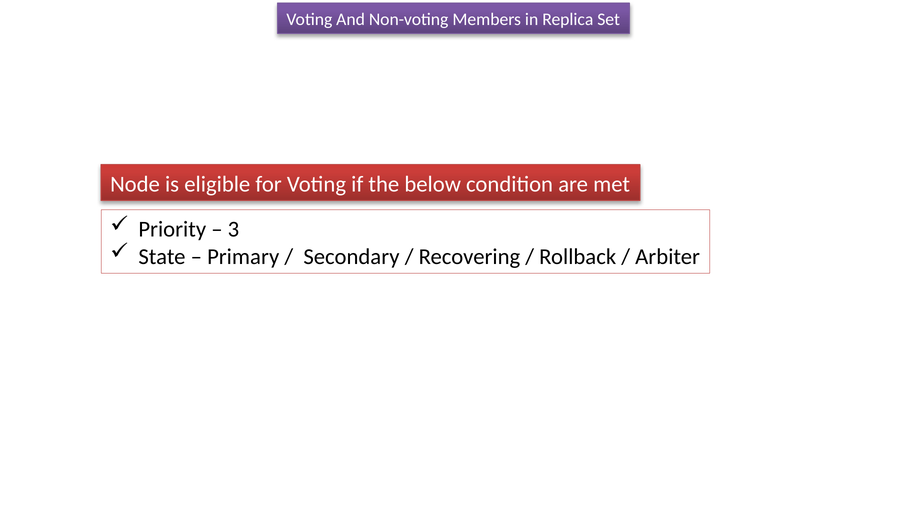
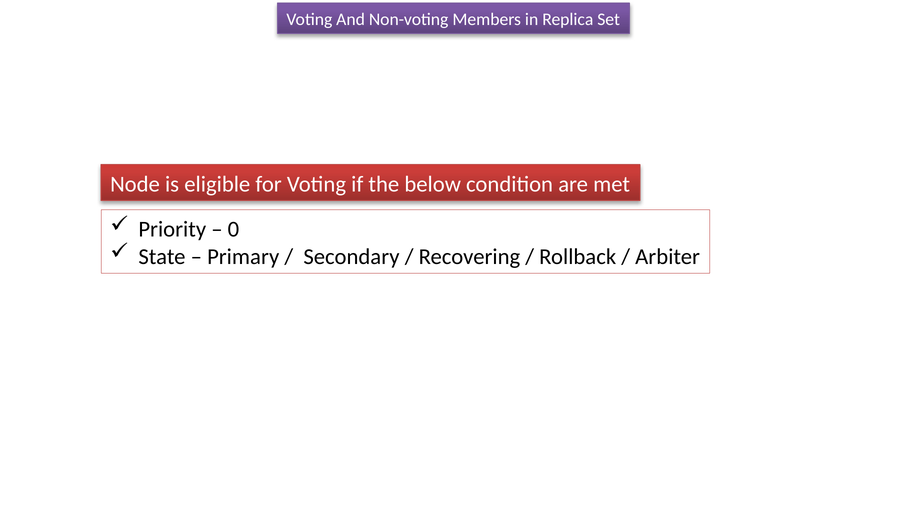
3: 3 -> 0
